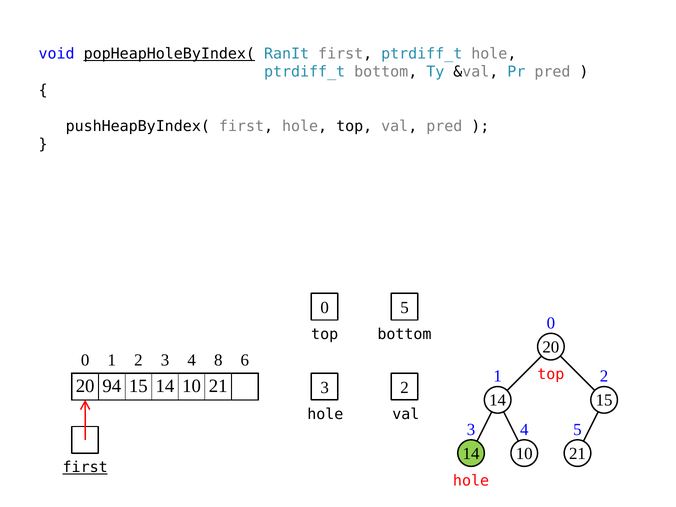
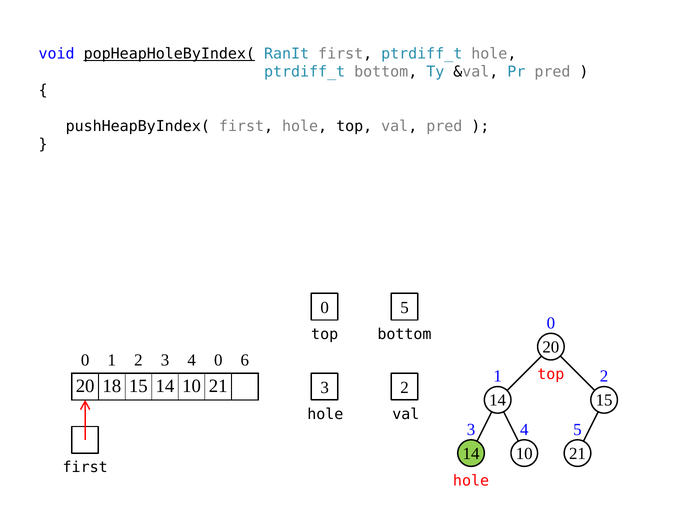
4 8: 8 -> 0
94: 94 -> 18
first at (85, 467) underline: present -> none
